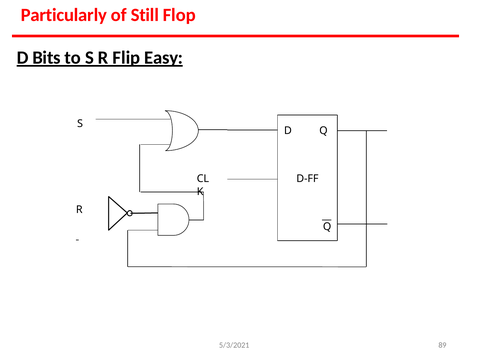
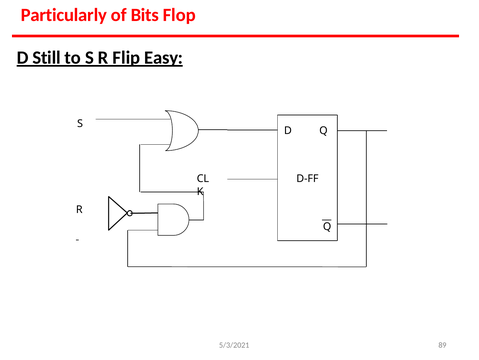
Still: Still -> Bits
Bits: Bits -> Still
